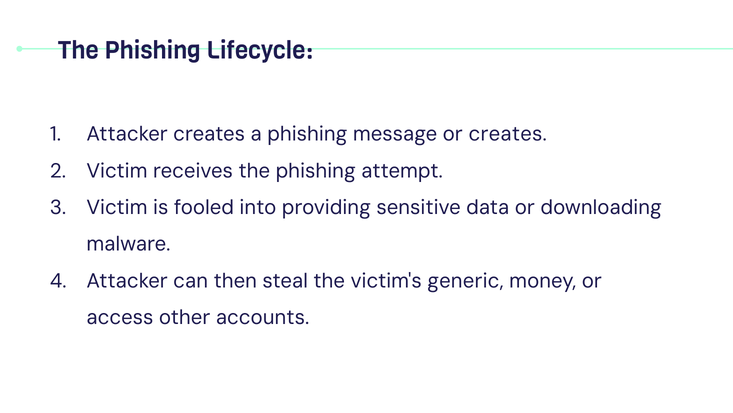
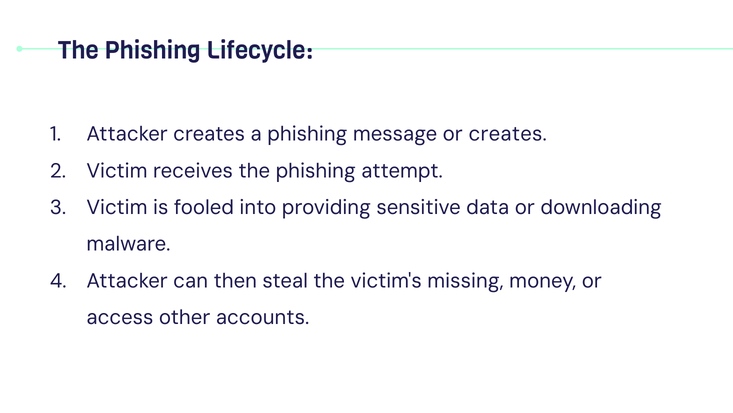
generic: generic -> missing
